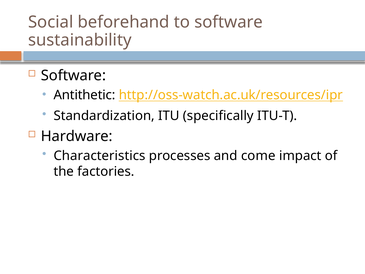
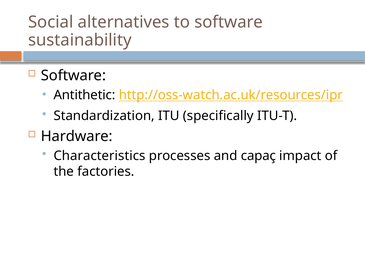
beforehand: beforehand -> alternatives
come: come -> capaç
